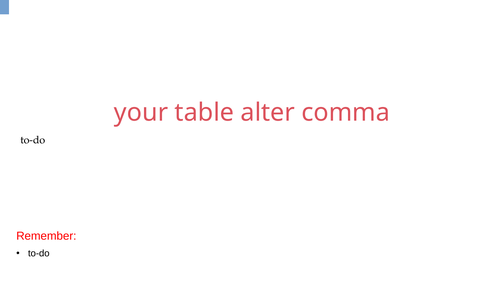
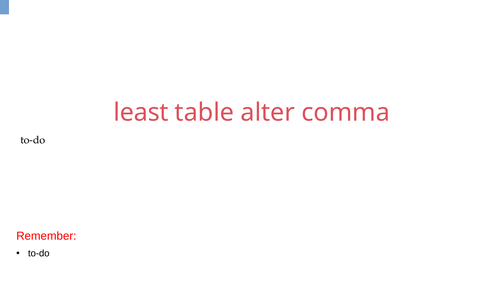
your: your -> least
